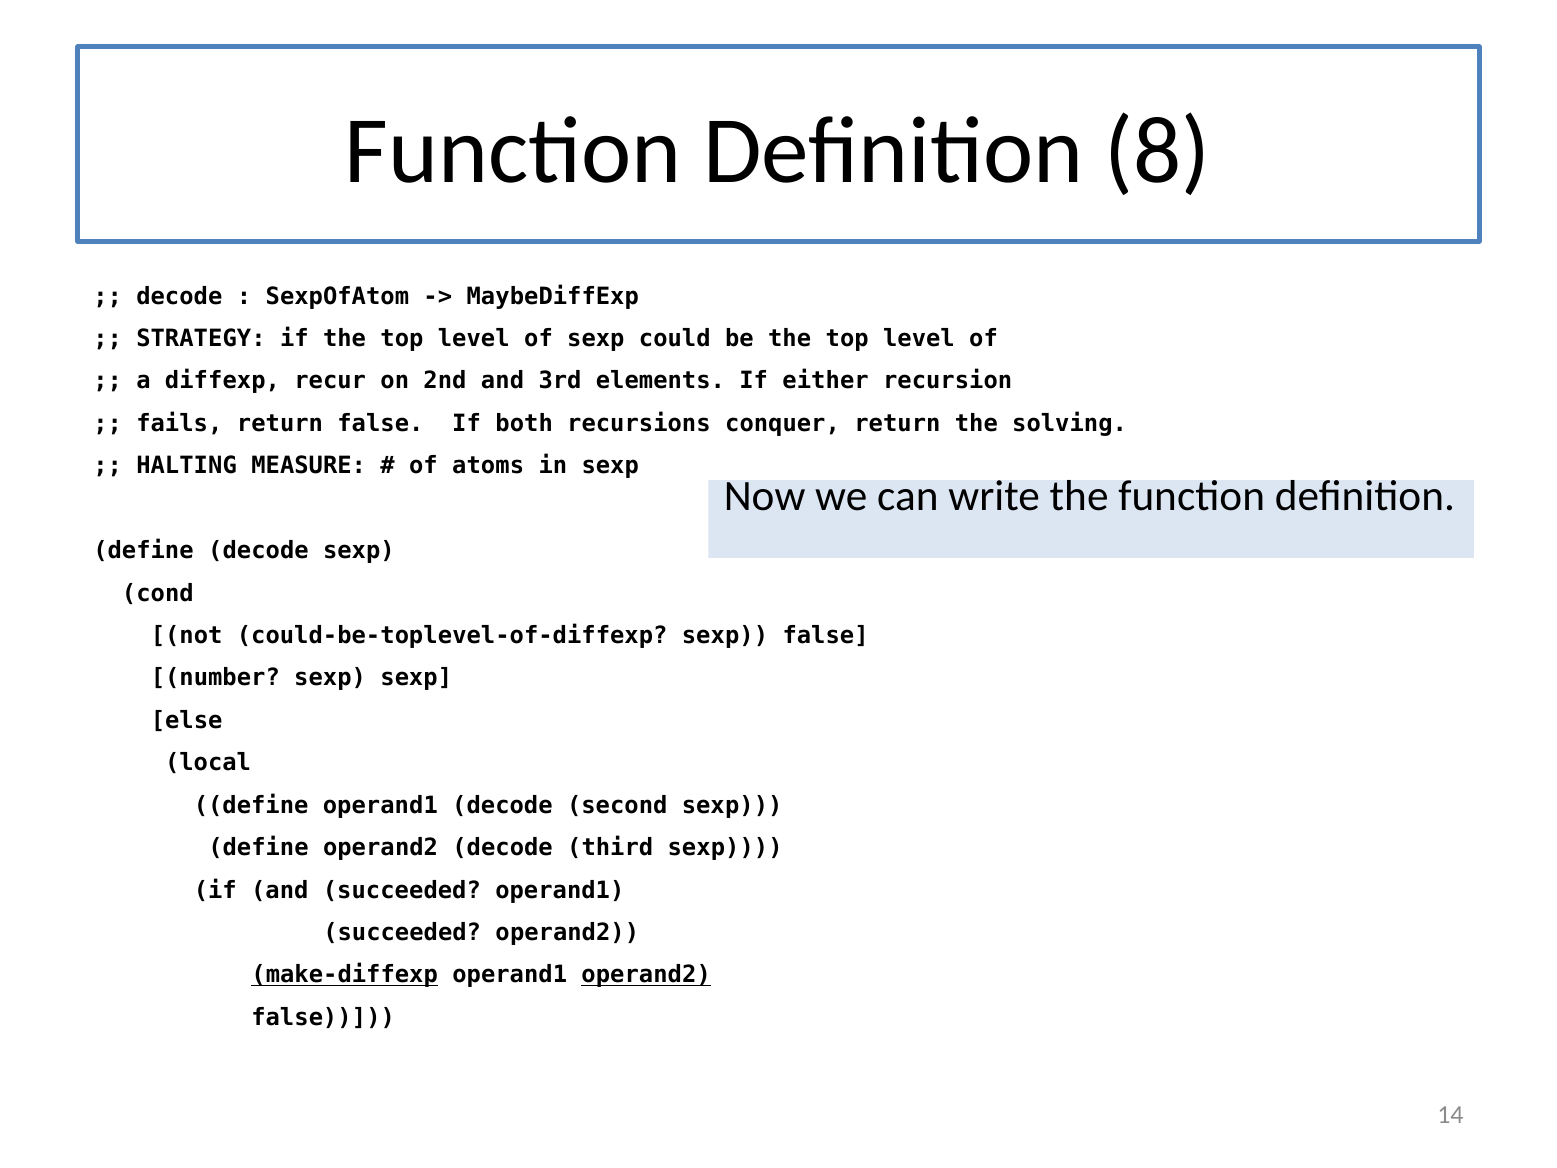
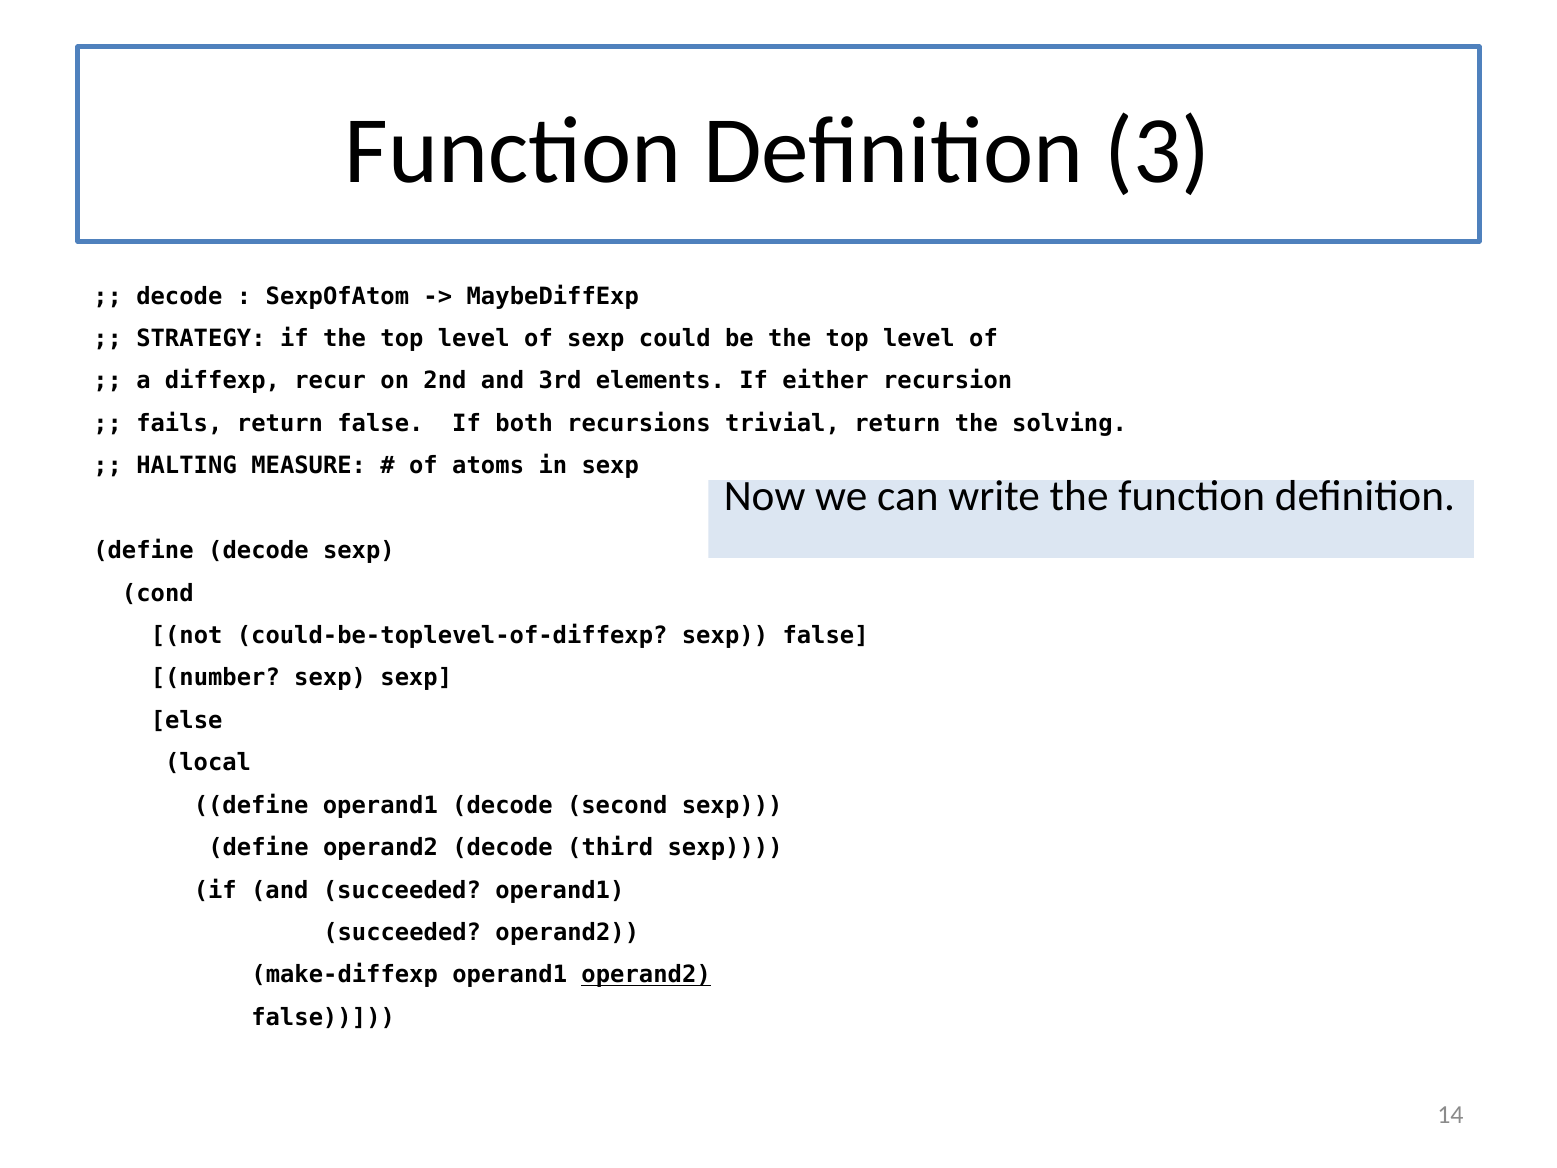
8: 8 -> 3
conquer: conquer -> trivial
make-diffexp underline: present -> none
